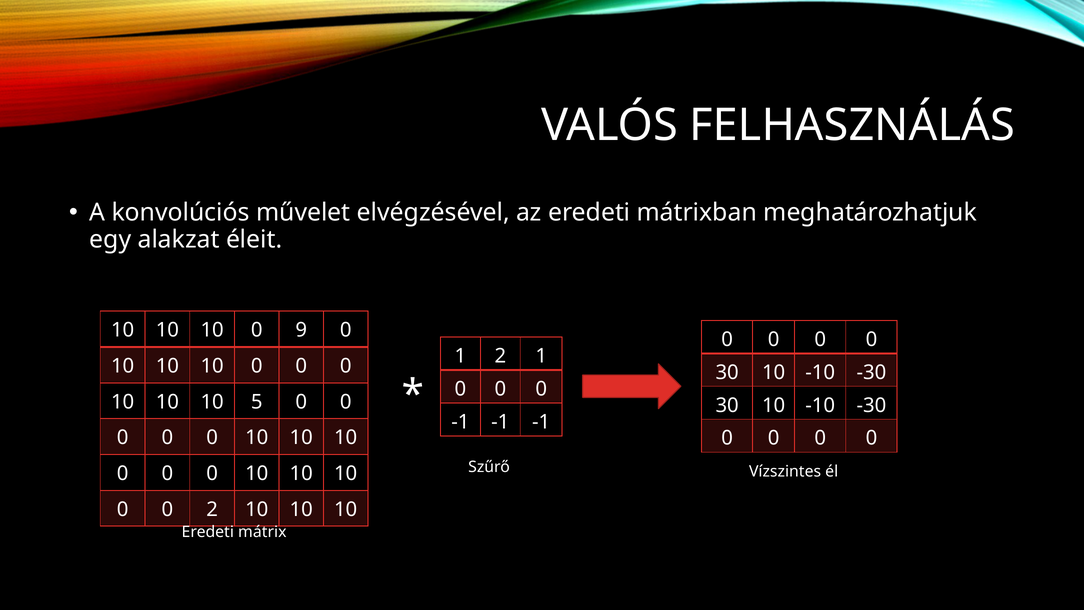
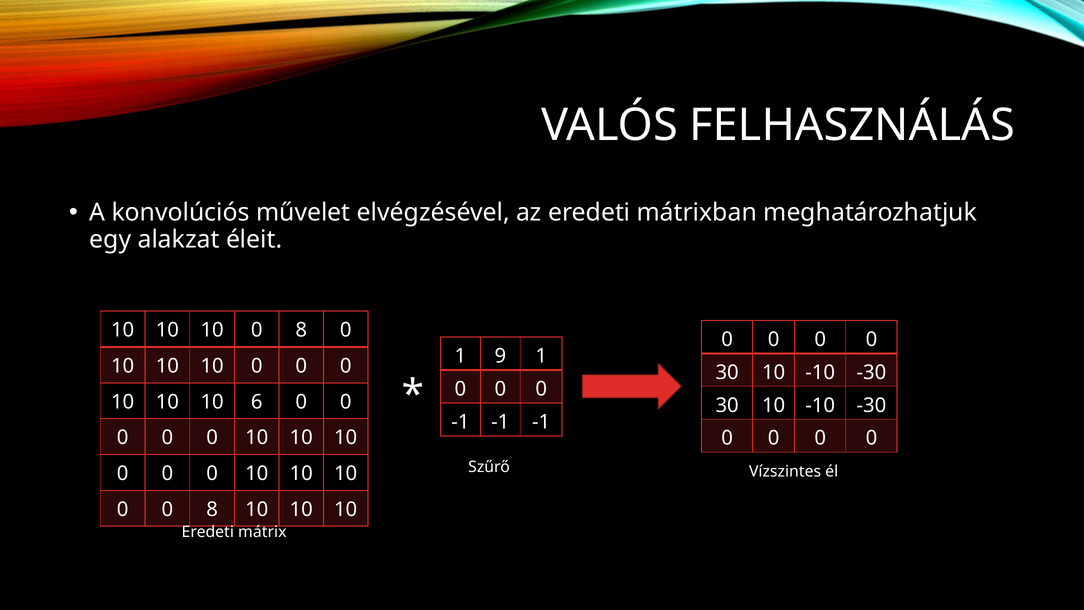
10 0 9: 9 -> 8
1 2: 2 -> 9
5: 5 -> 6
0 0 2: 2 -> 8
